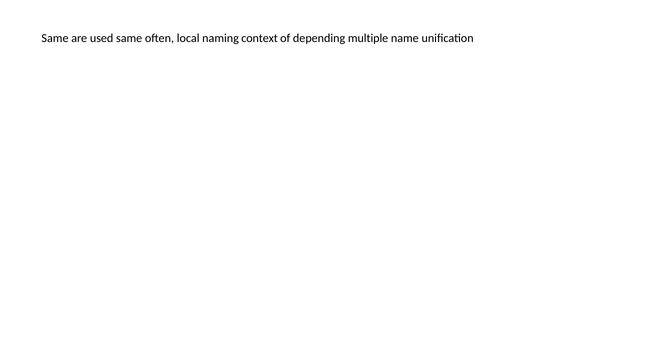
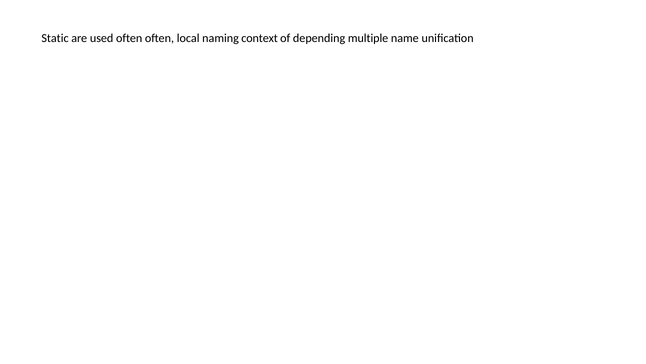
Same at (55, 38): Same -> Static
used same: same -> often
